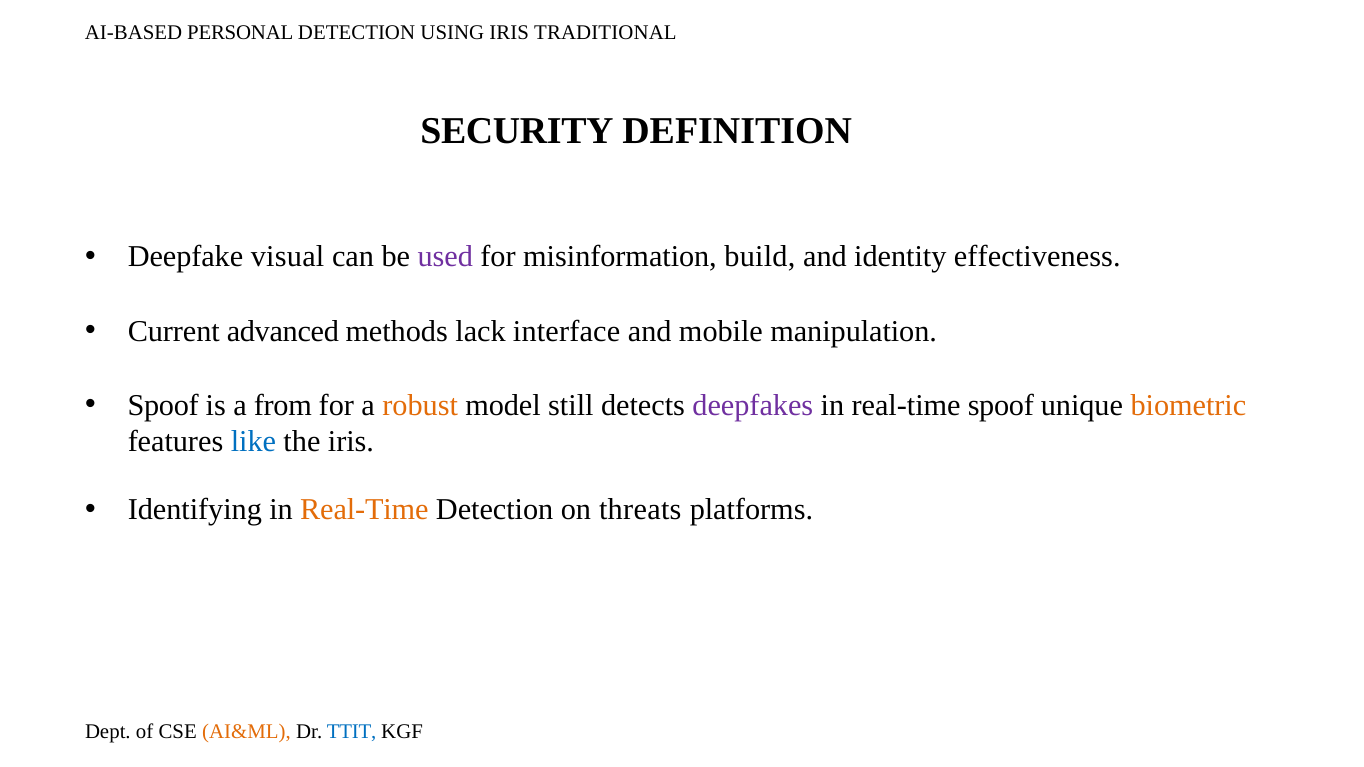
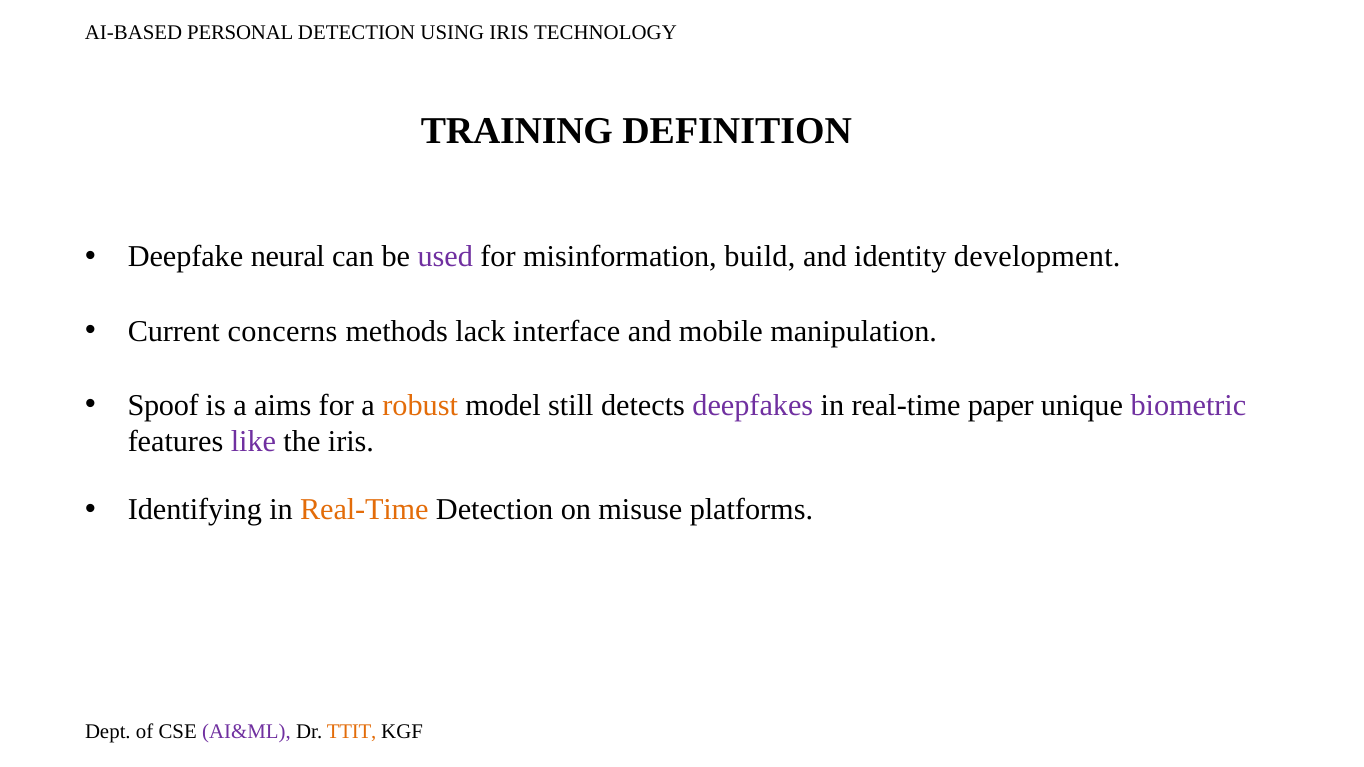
TRADITIONAL: TRADITIONAL -> TECHNOLOGY
SECURITY: SECURITY -> TRAINING
visual: visual -> neural
effectiveness: effectiveness -> development
advanced: advanced -> concerns
from: from -> aims
real-time spoof: spoof -> paper
biometric colour: orange -> purple
like colour: blue -> purple
threats: threats -> misuse
AI&ML colour: orange -> purple
TTIT colour: blue -> orange
